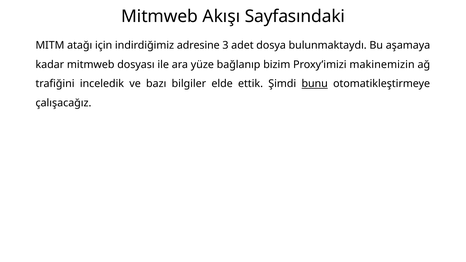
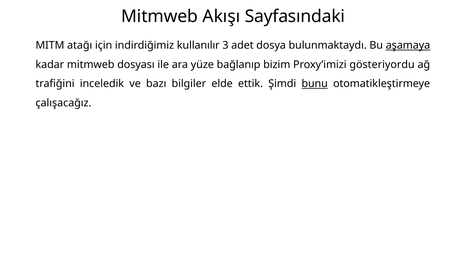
adresine: adresine -> kullanılır
aşamaya underline: none -> present
makinemizin: makinemizin -> gösteriyordu
